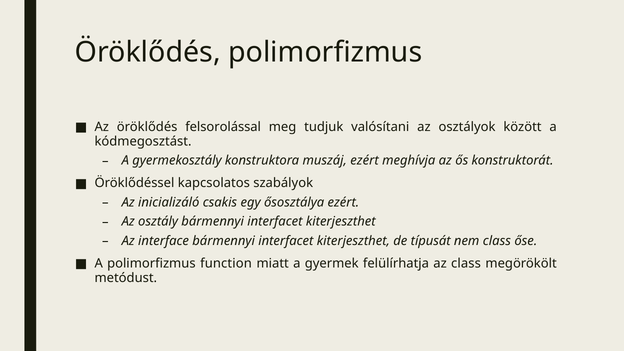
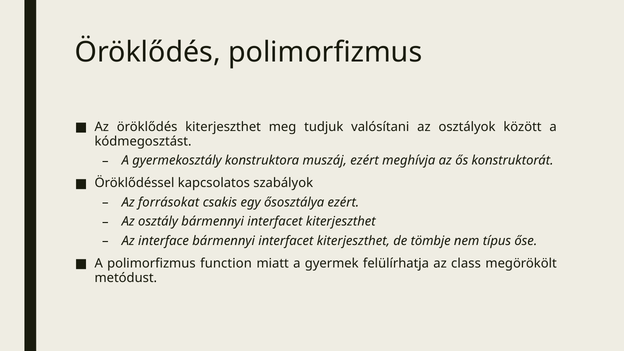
öröklődés felsorolással: felsorolással -> kiterjeszthet
inicializáló: inicializáló -> forrásokat
típusát: típusát -> tömbje
nem class: class -> típus
